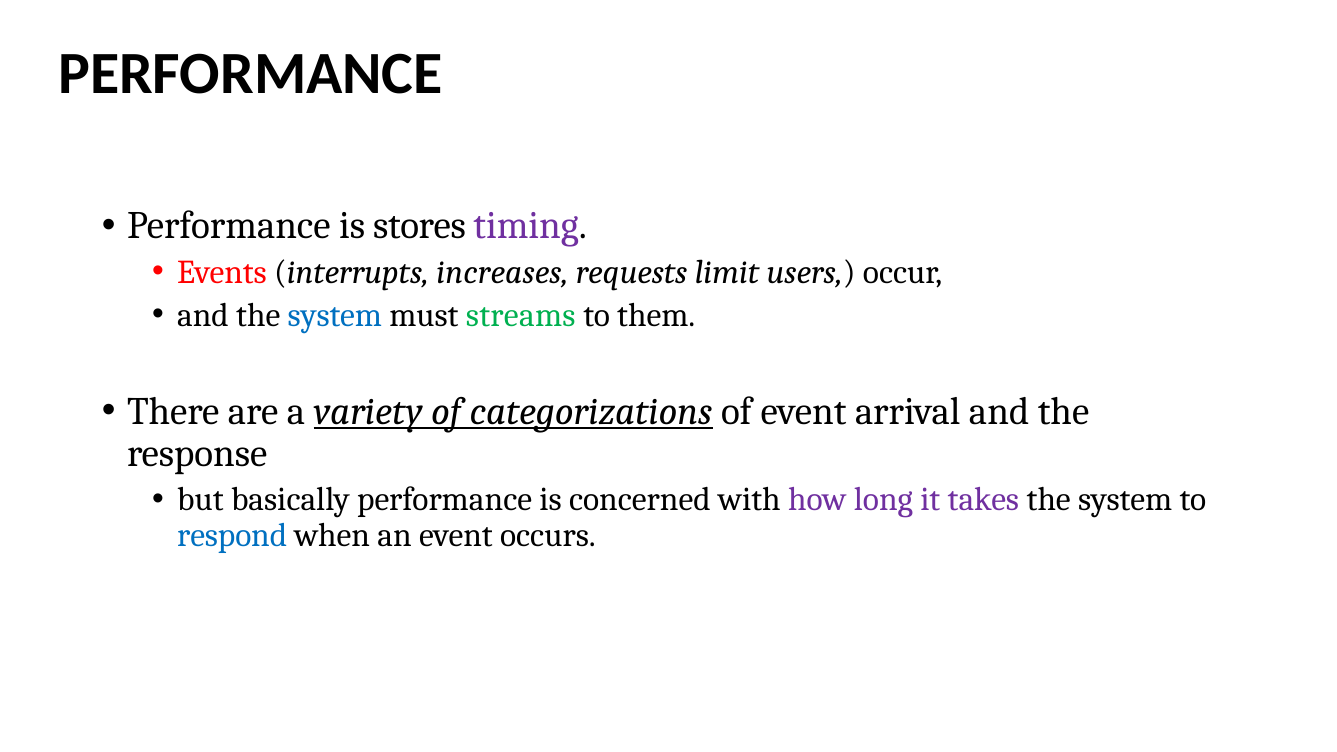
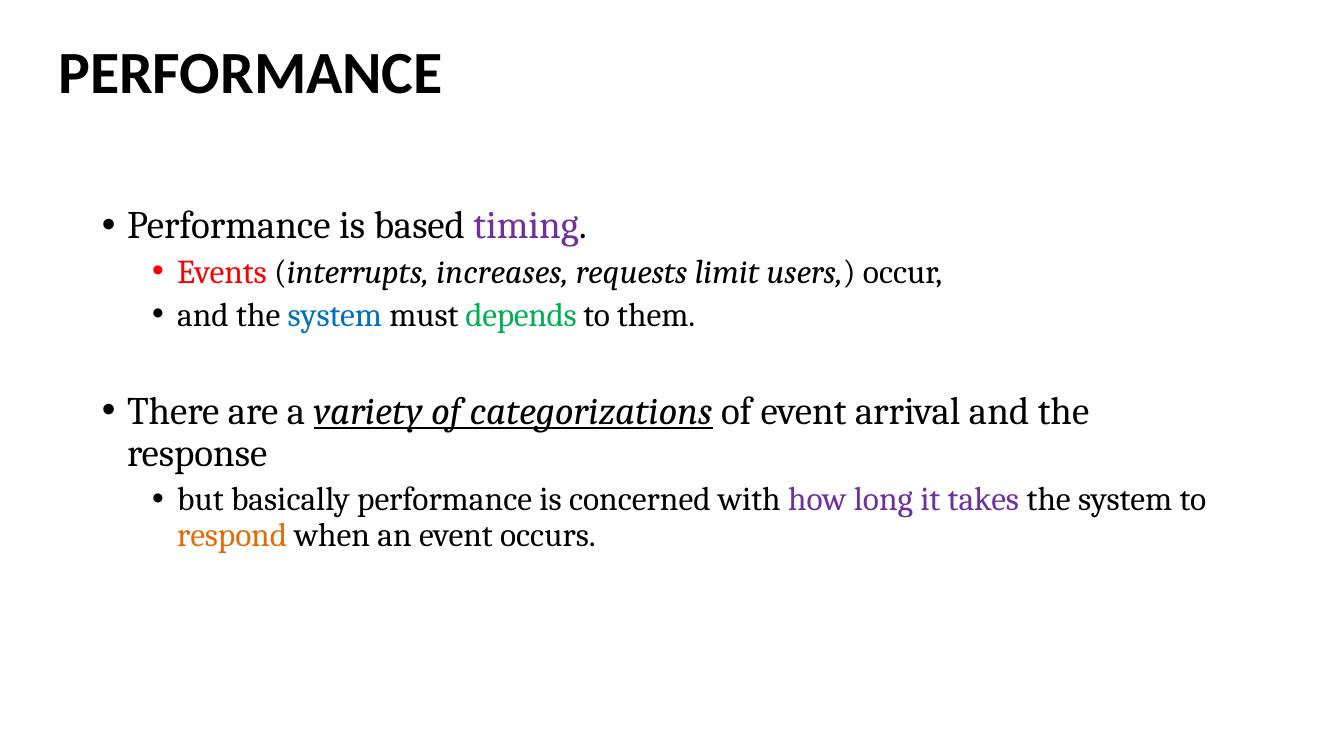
stores: stores -> based
streams: streams -> depends
respond colour: blue -> orange
